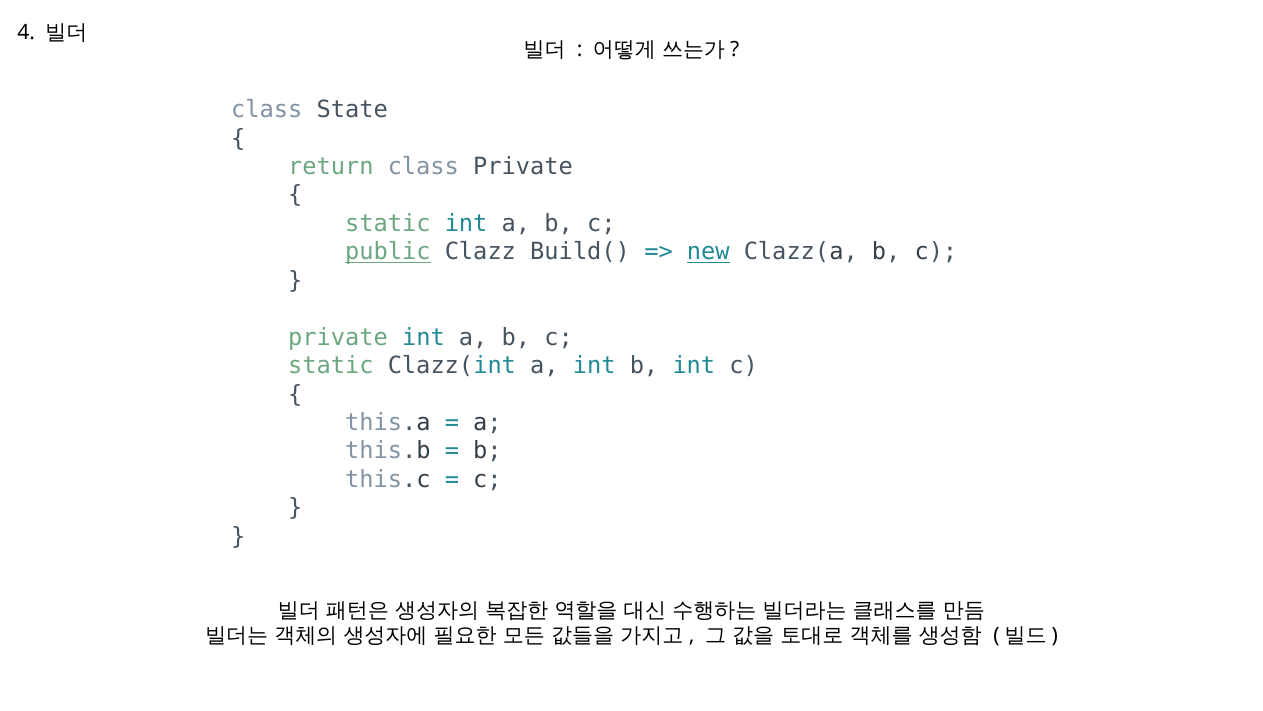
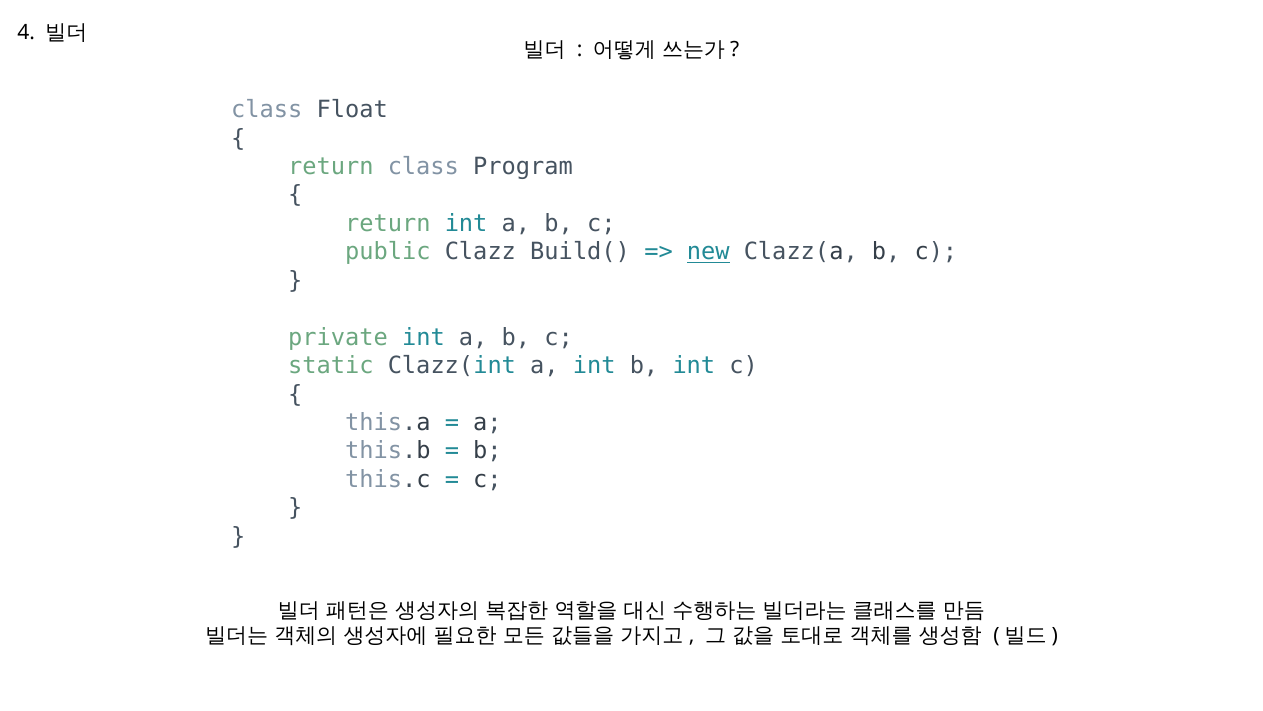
State: State -> Float
class Private: Private -> Program
static at (388, 223): static -> return
public underline: present -> none
